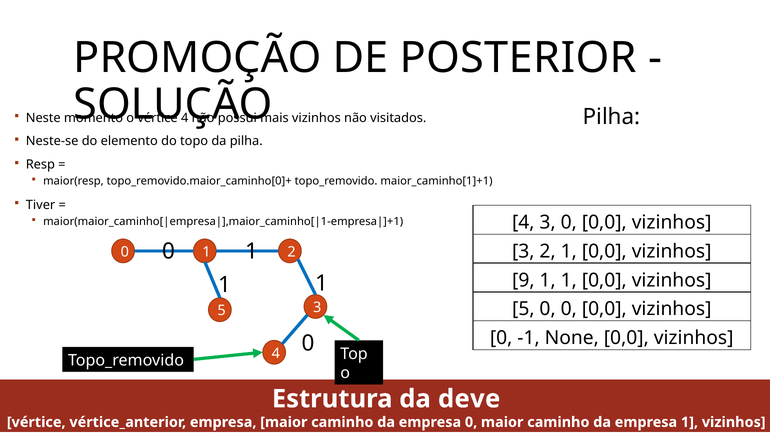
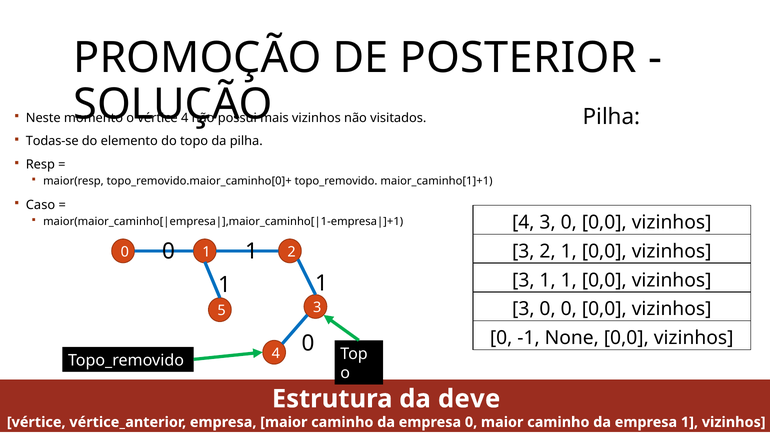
Neste-se: Neste-se -> Todas-se
Tiver: Tiver -> Caso
9 at (523, 280): 9 -> 3
5 at (523, 309): 5 -> 3
